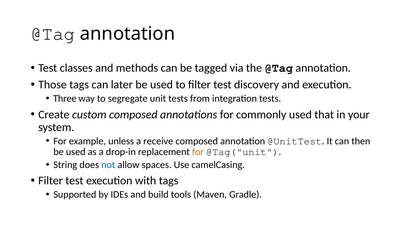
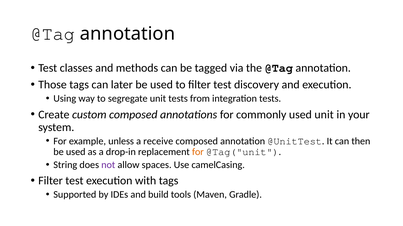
Three: Three -> Using
used that: that -> unit
not colour: blue -> purple
